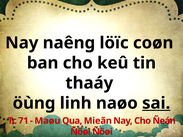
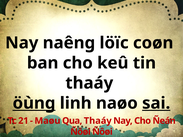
öùng underline: none -> present
71: 71 -> 21
Qua Mieãn: Mieãn -> Thaáy
